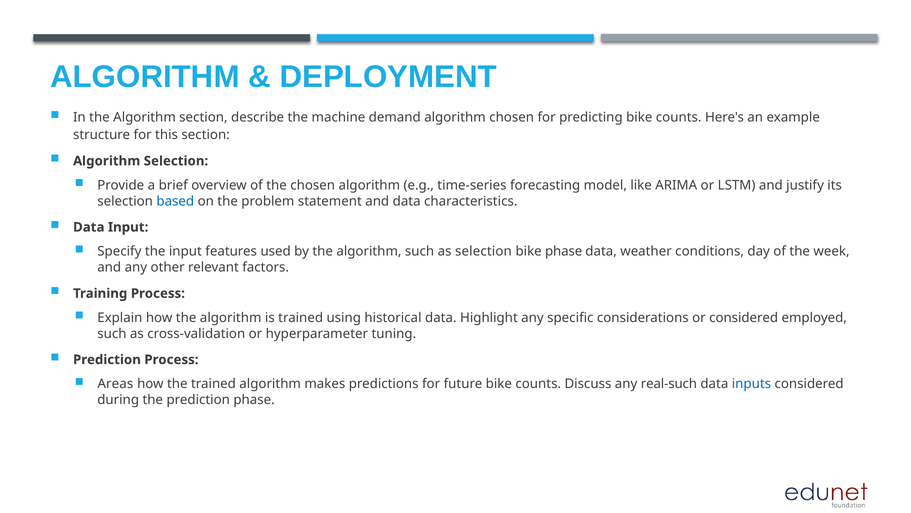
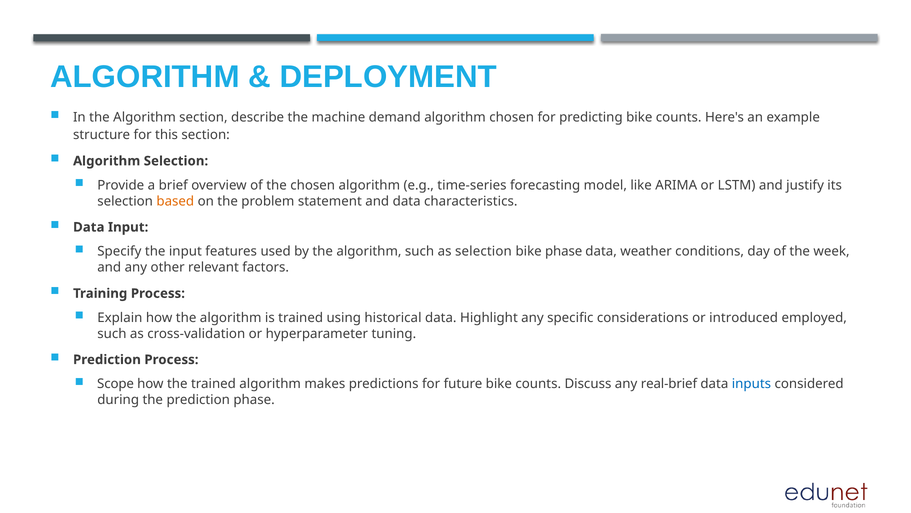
based colour: blue -> orange
or considered: considered -> introduced
Areas: Areas -> Scope
real-such: real-such -> real-brief
